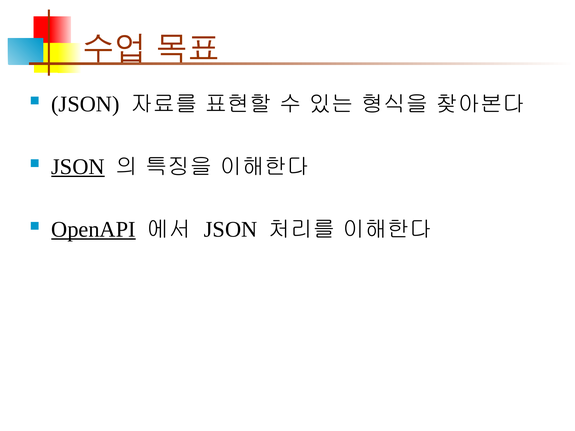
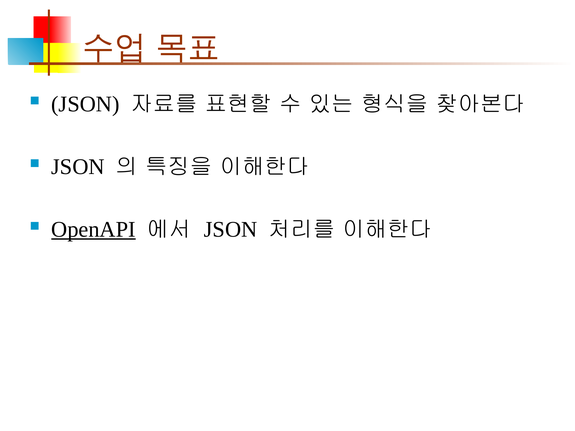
JSON at (78, 167) underline: present -> none
